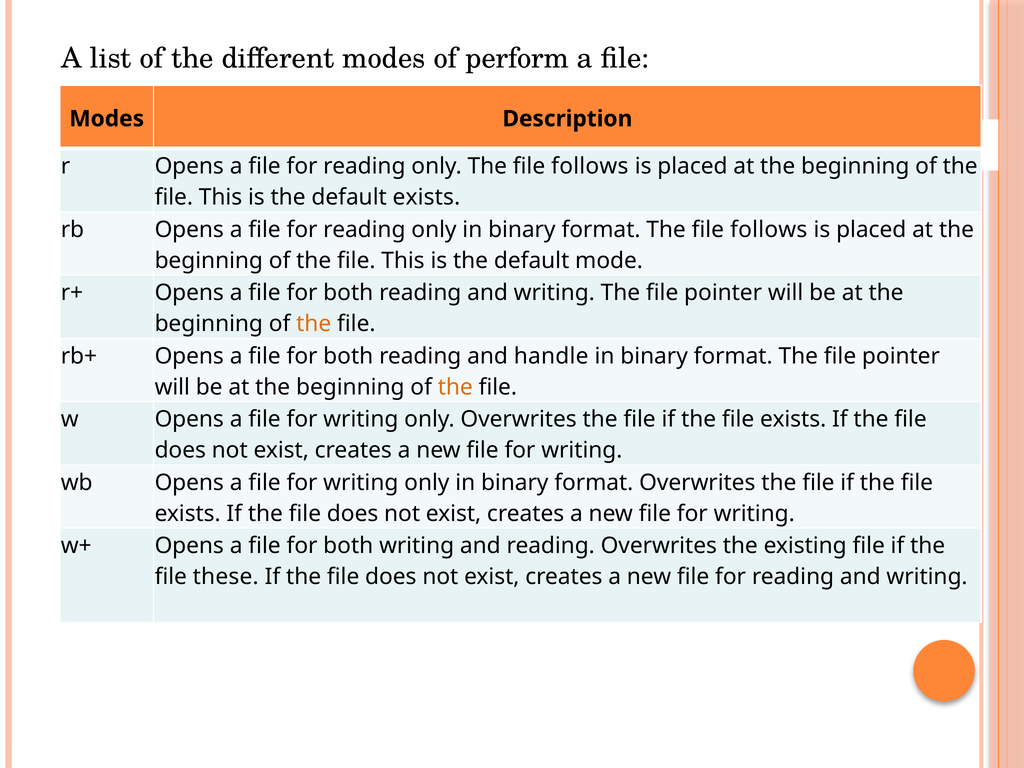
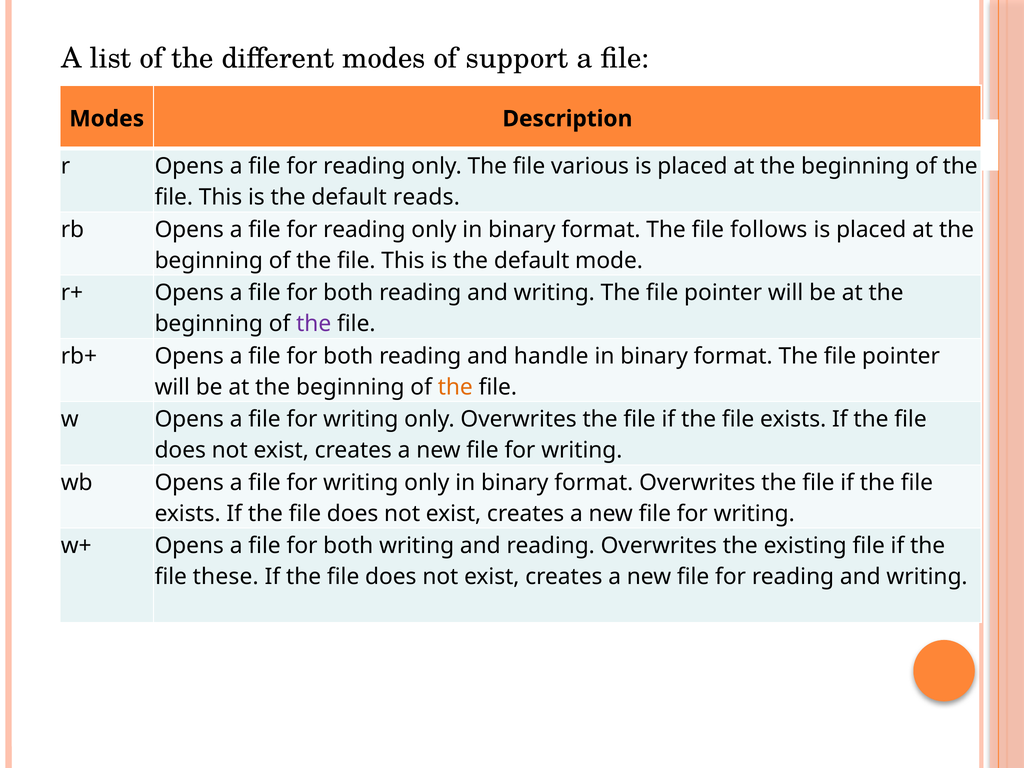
perform: perform -> support
only The file follows: follows -> various
default exists: exists -> reads
the at (314, 324) colour: orange -> purple
